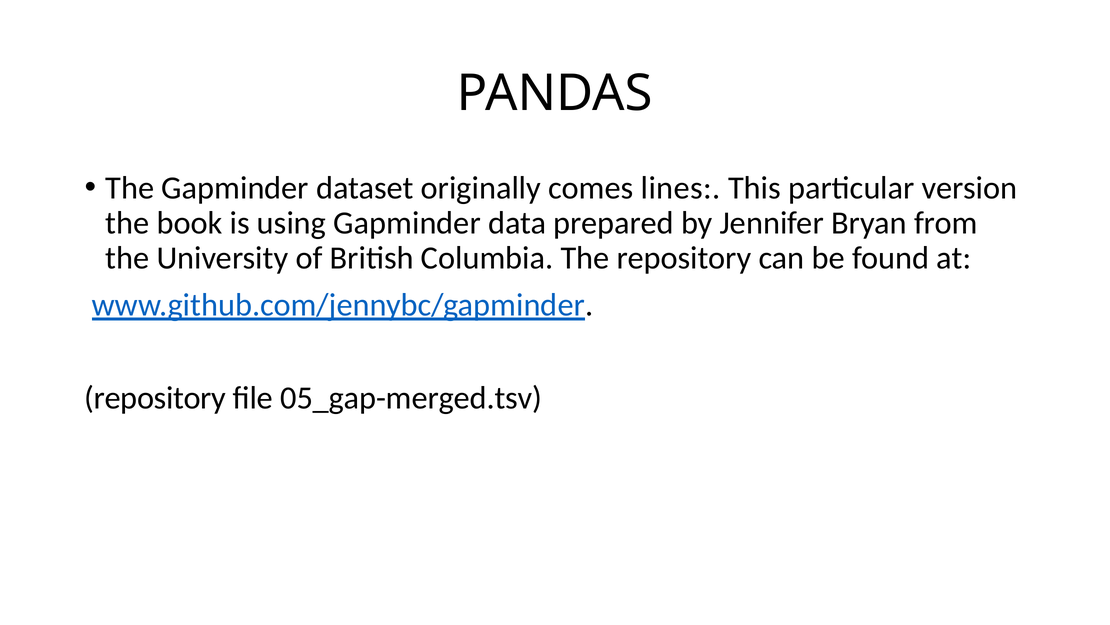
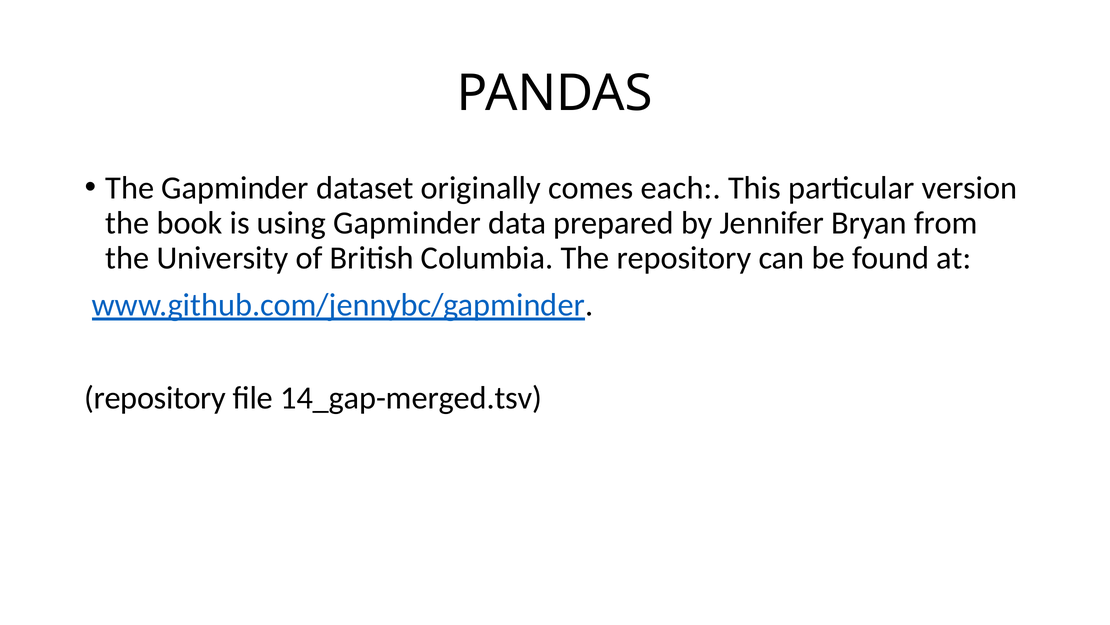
lines: lines -> each
05_gap-merged.tsv: 05_gap-merged.tsv -> 14_gap-merged.tsv
